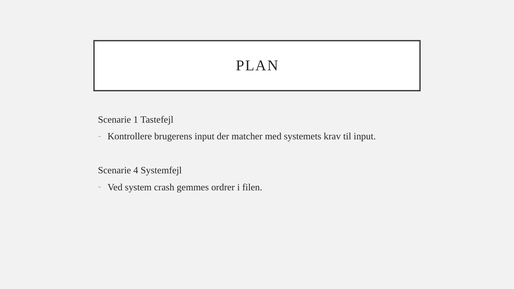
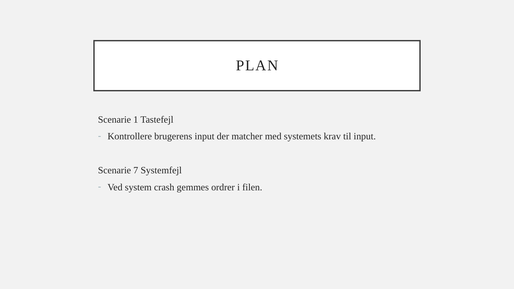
4: 4 -> 7
